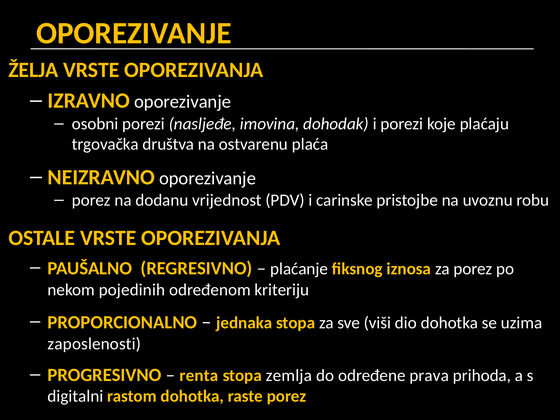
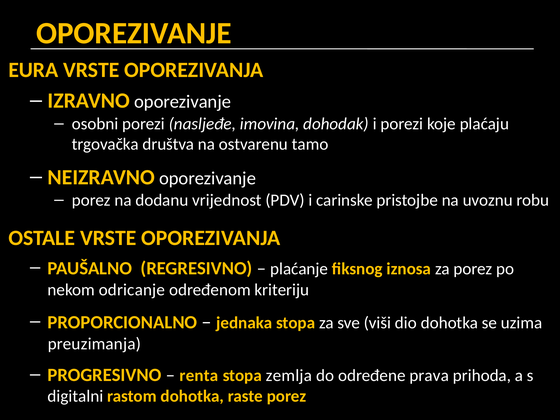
ŽELJA: ŽELJA -> EURA
plaća: plaća -> tamo
pojedinih: pojedinih -> odricanje
zaposlenosti: zaposlenosti -> preuzimanja
